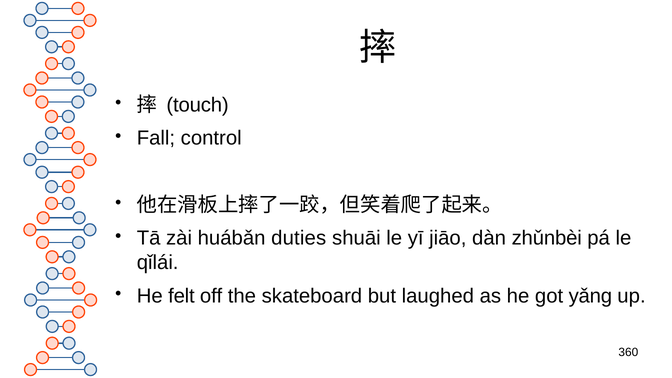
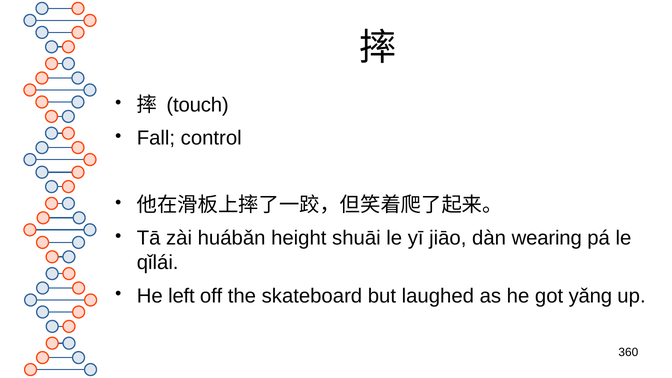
duties: duties -> height
zhǔnbèi: zhǔnbèi -> wearing
felt: felt -> left
